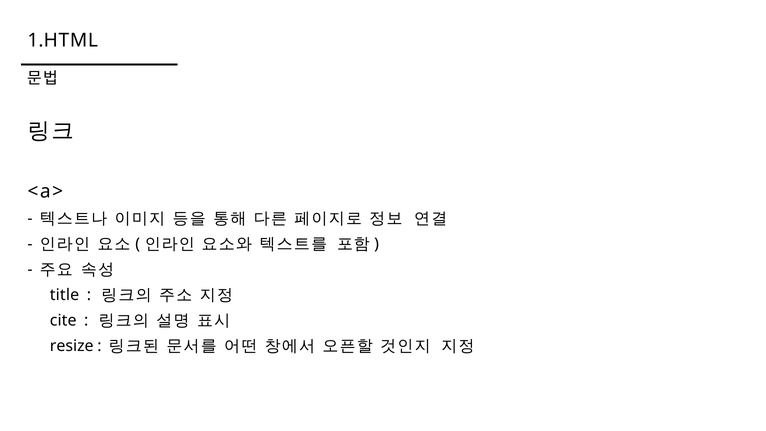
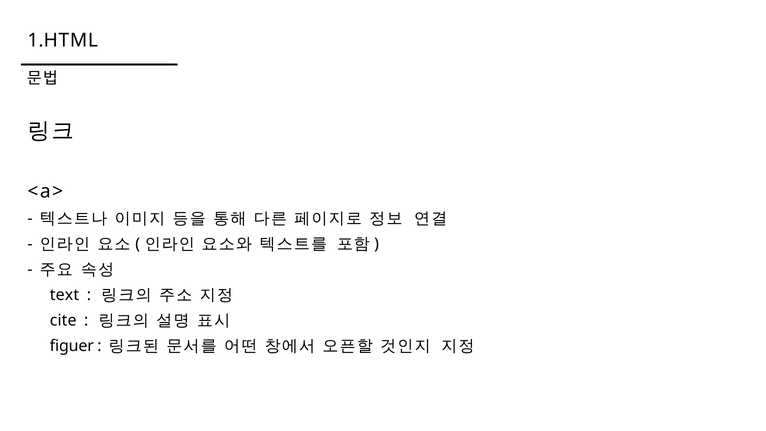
title: title -> text
resize: resize -> figuer
